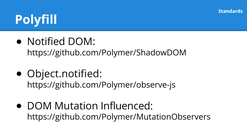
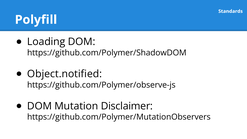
Notified: Notified -> Loading
Influenced: Influenced -> Disclaimer
